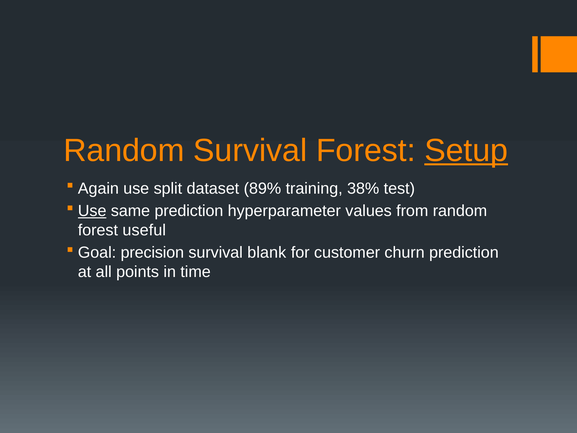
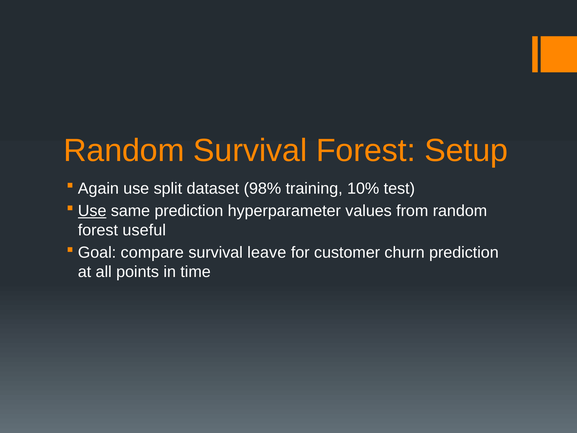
Setup underline: present -> none
89%: 89% -> 98%
38%: 38% -> 10%
precision: precision -> compare
blank: blank -> leave
